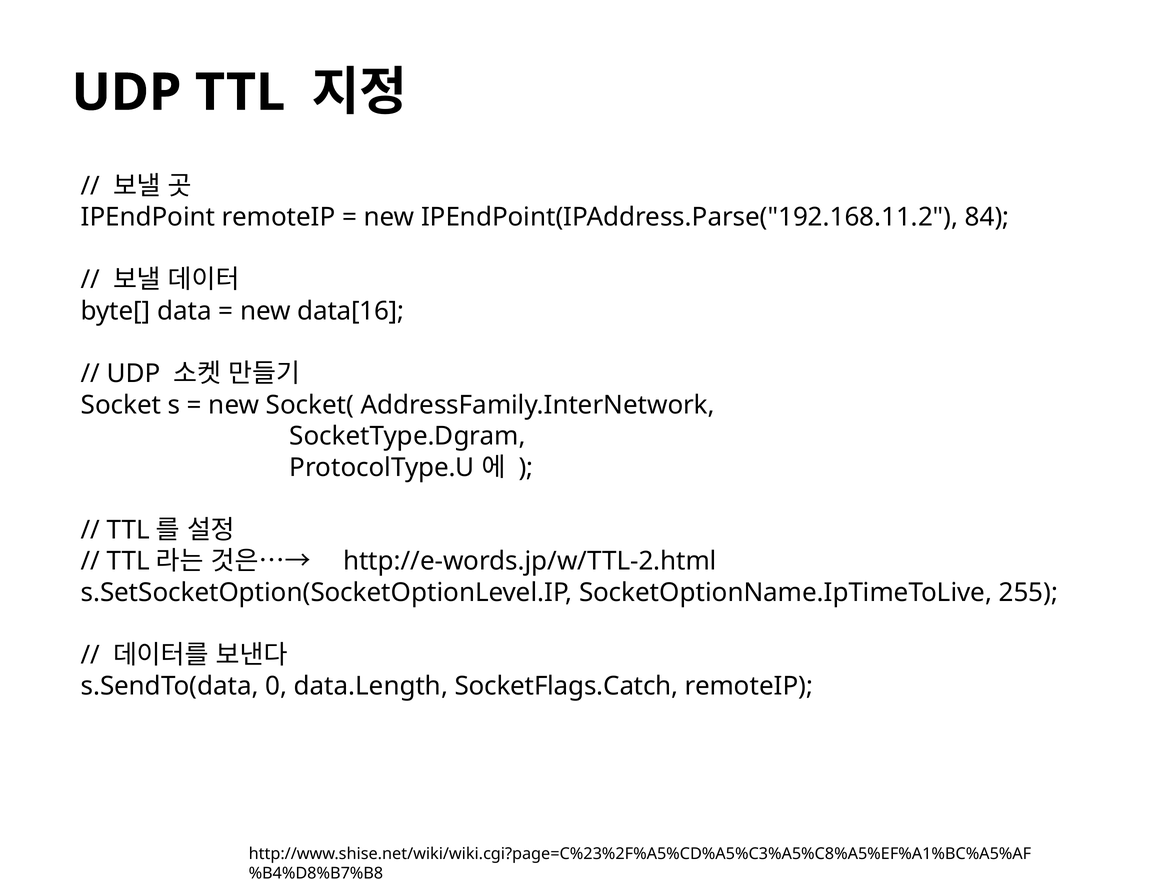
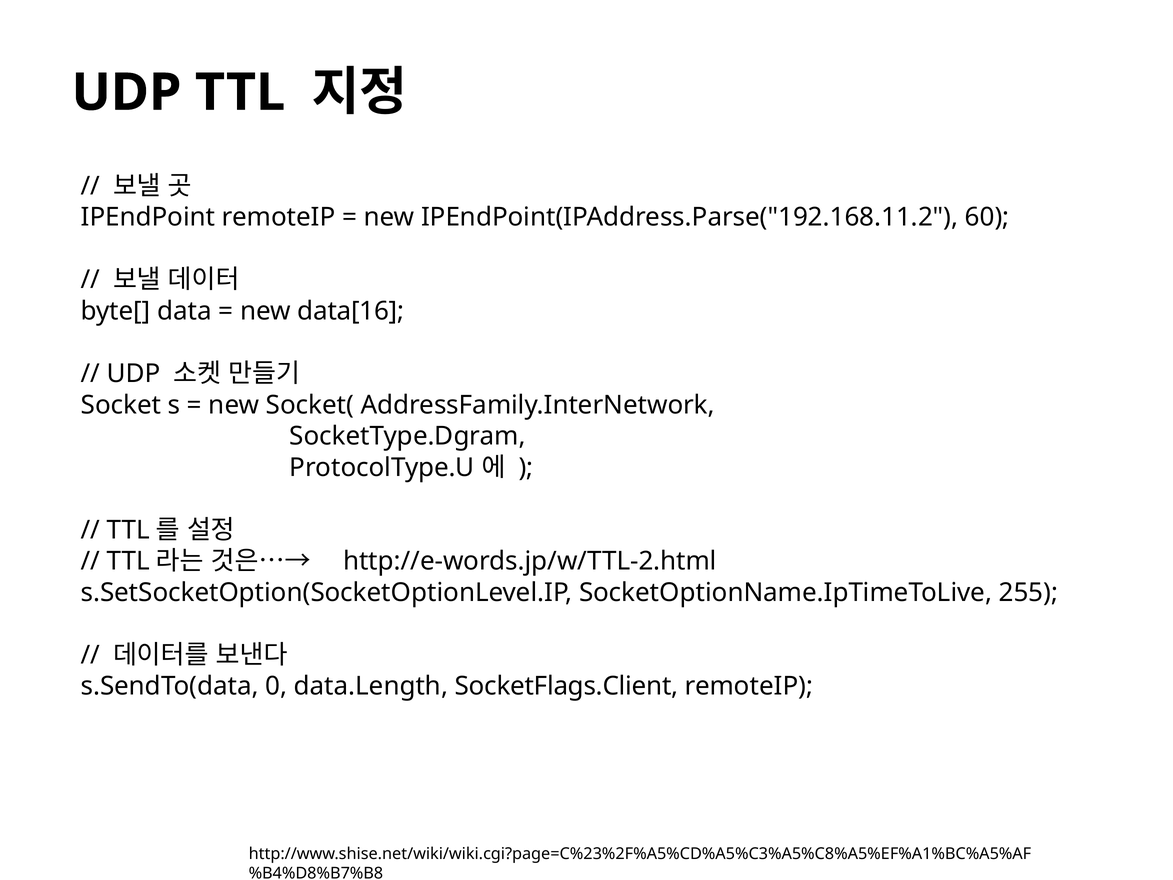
84: 84 -> 60
SocketFlags.Catch: SocketFlags.Catch -> SocketFlags.Client
